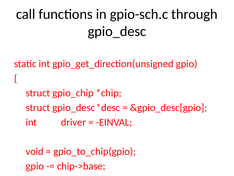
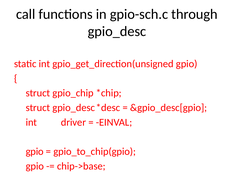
void at (35, 151): void -> gpio
